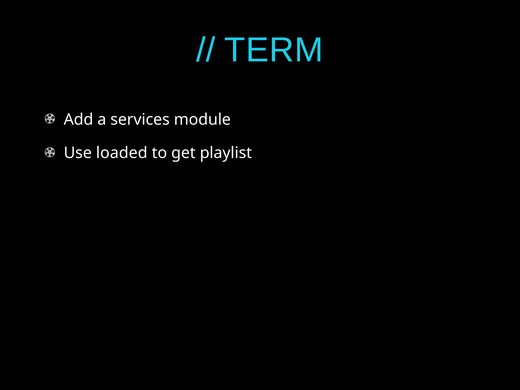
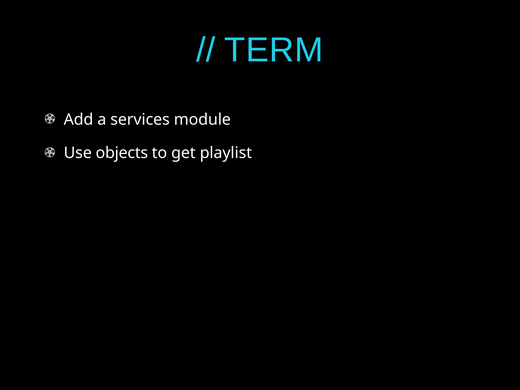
loaded: loaded -> objects
